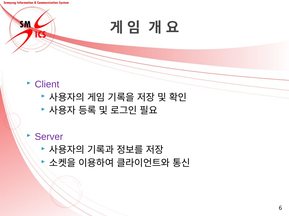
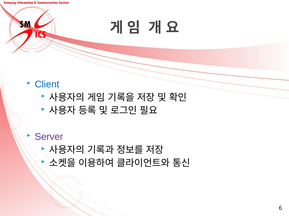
Client colour: purple -> blue
